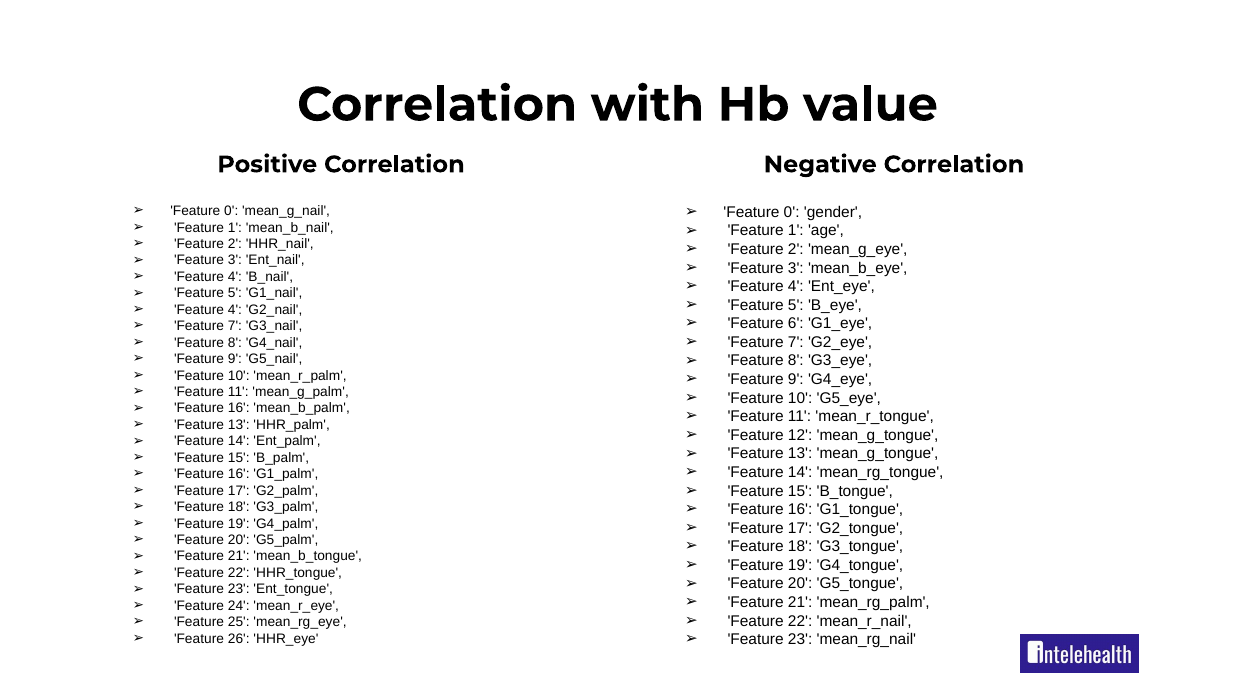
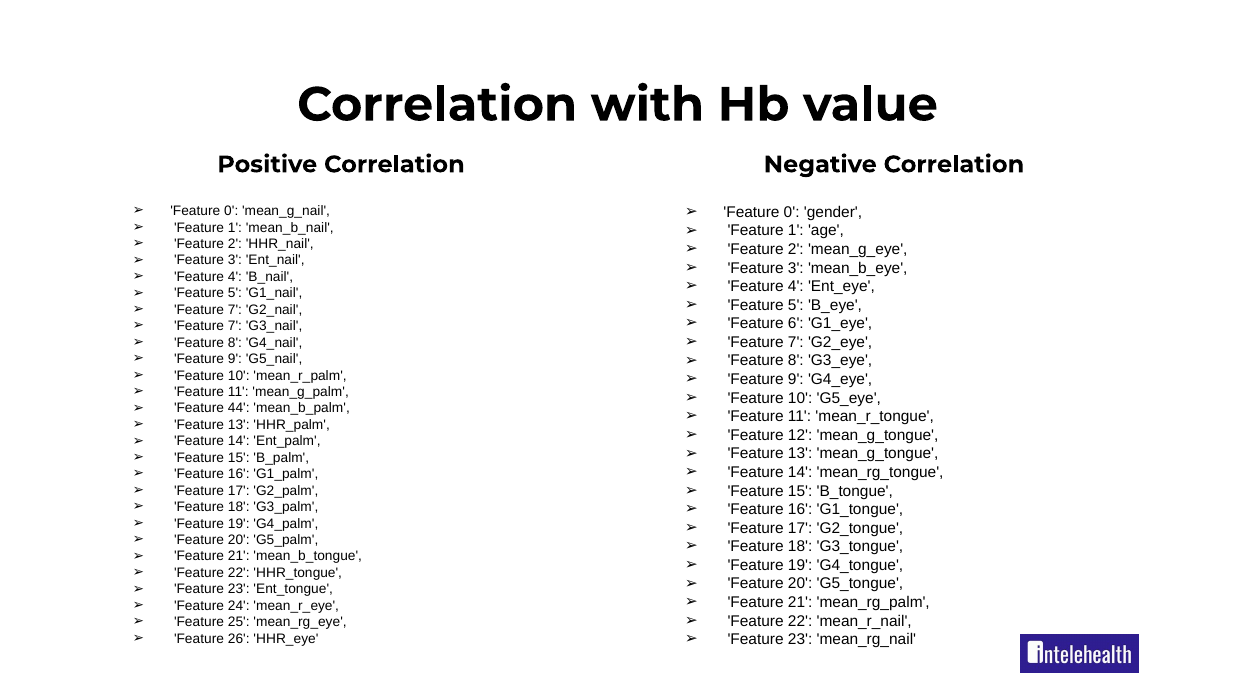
4 at (235, 310): 4 -> 7
16 at (239, 408): 16 -> 44
